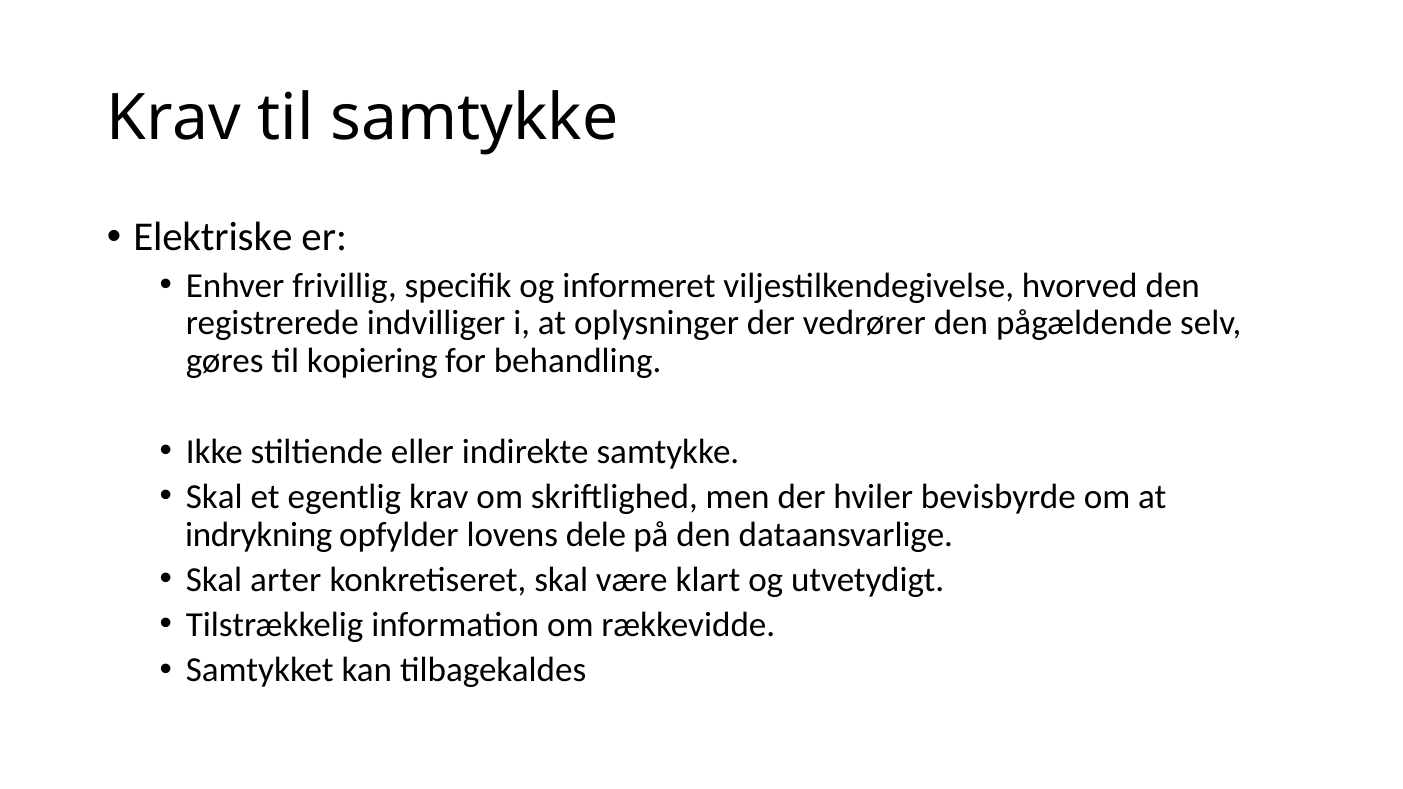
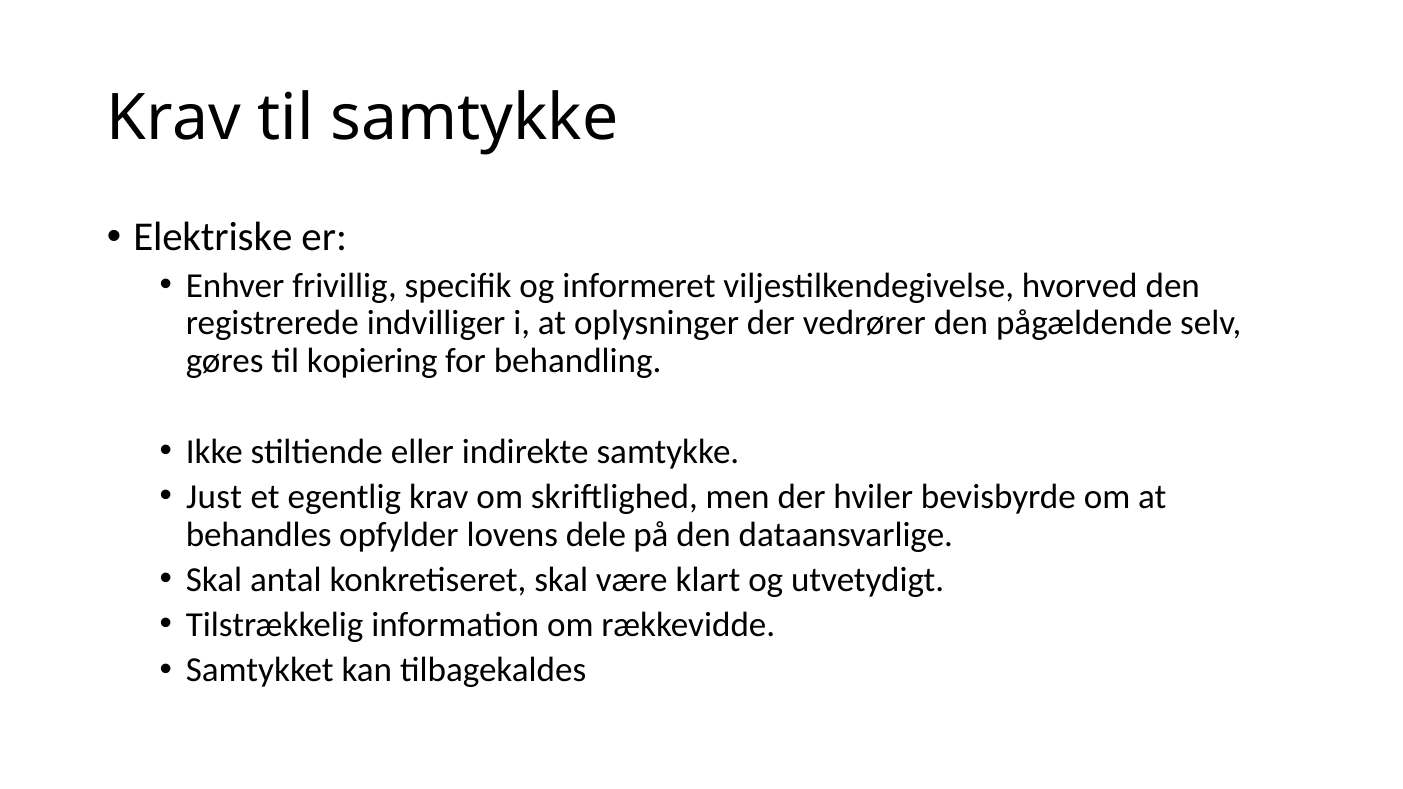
Skal at (214, 497): Skal -> Just
indrykning: indrykning -> behandles
arter: arter -> antal
